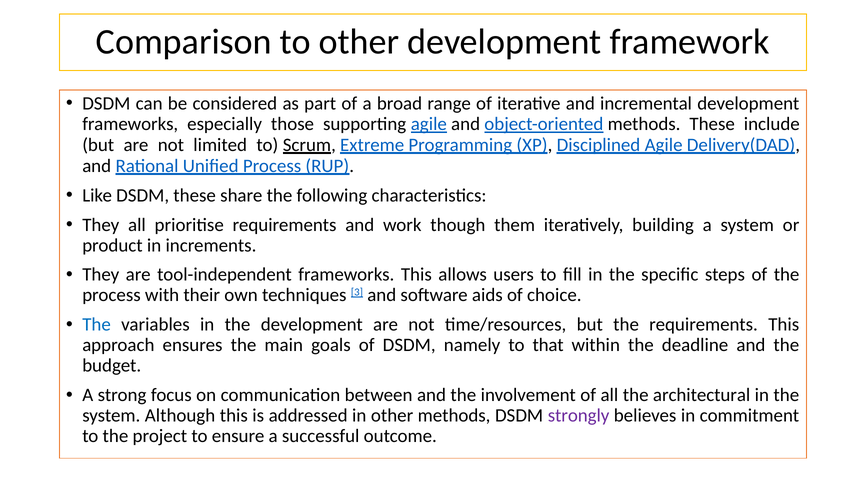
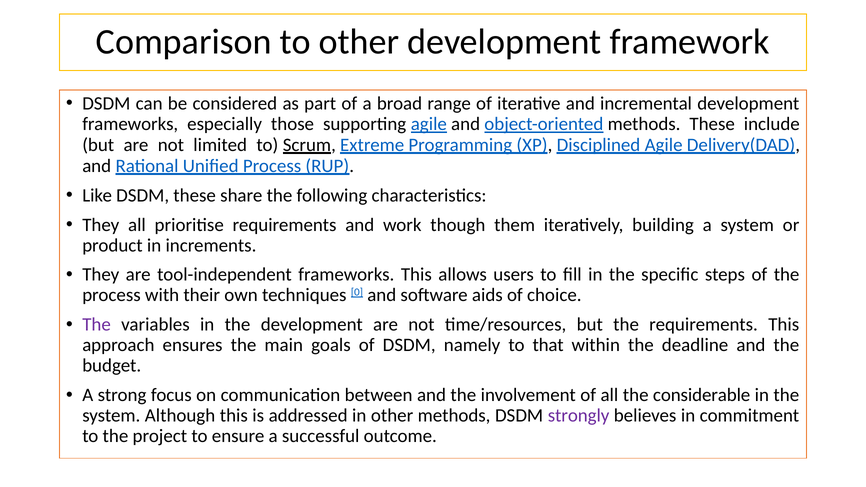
3: 3 -> 0
The at (97, 325) colour: blue -> purple
architectural: architectural -> considerable
